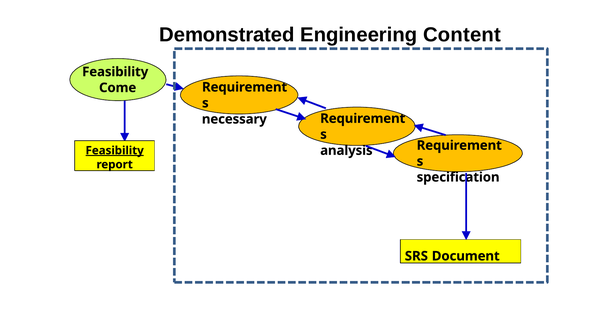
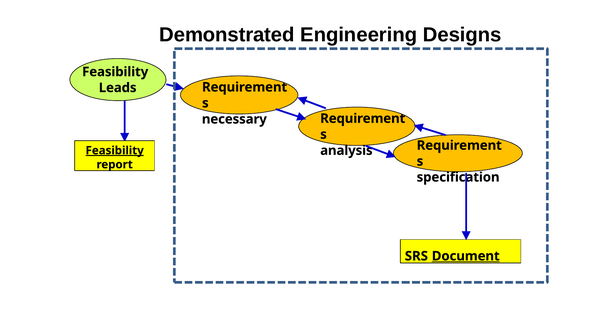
Content: Content -> Designs
Come: Come -> Leads
Document underline: none -> present
